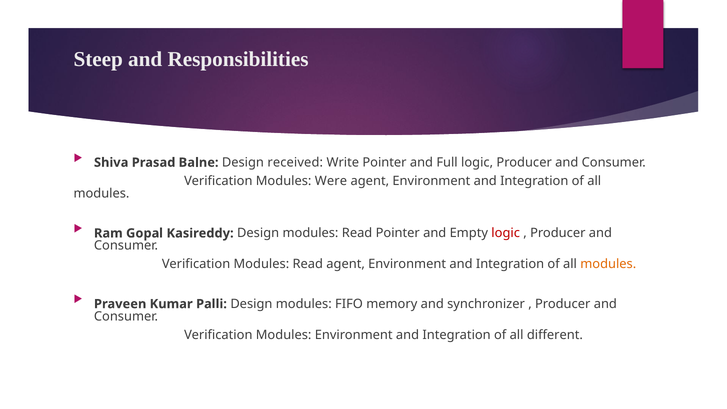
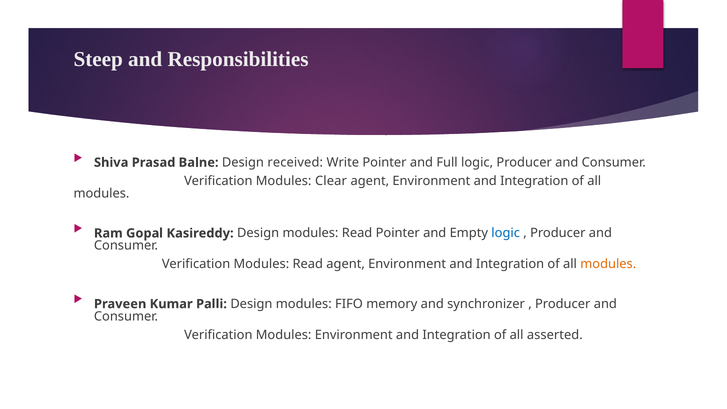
Were: Were -> Clear
logic at (506, 233) colour: red -> blue
different: different -> asserted
